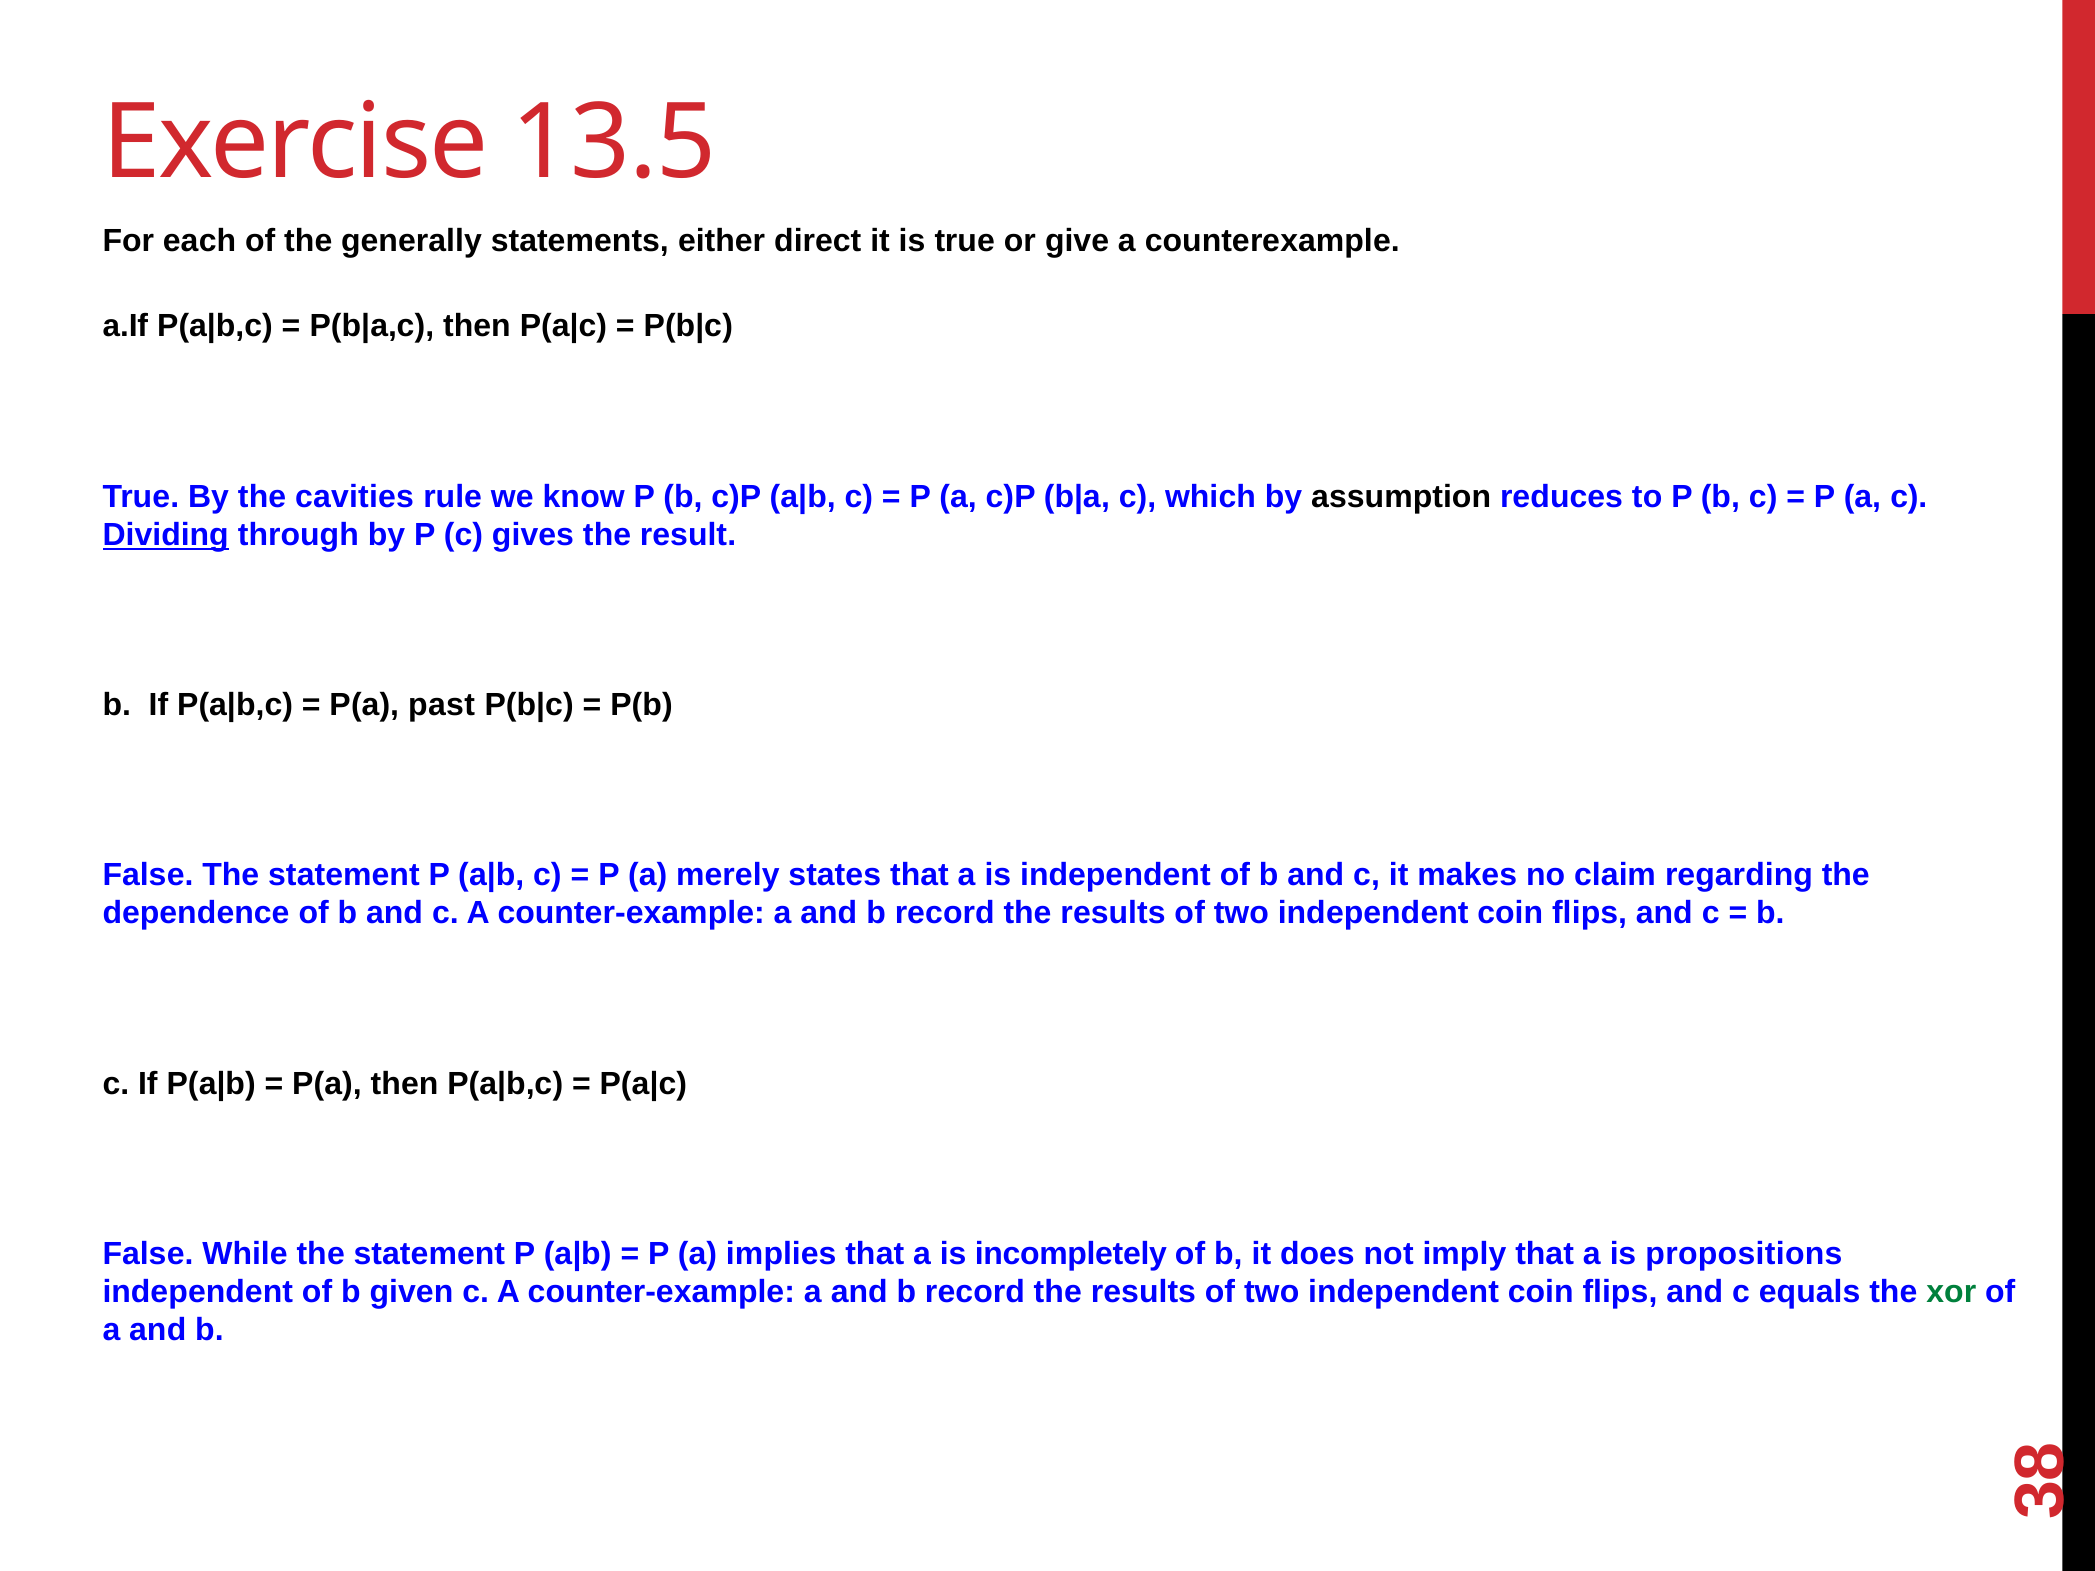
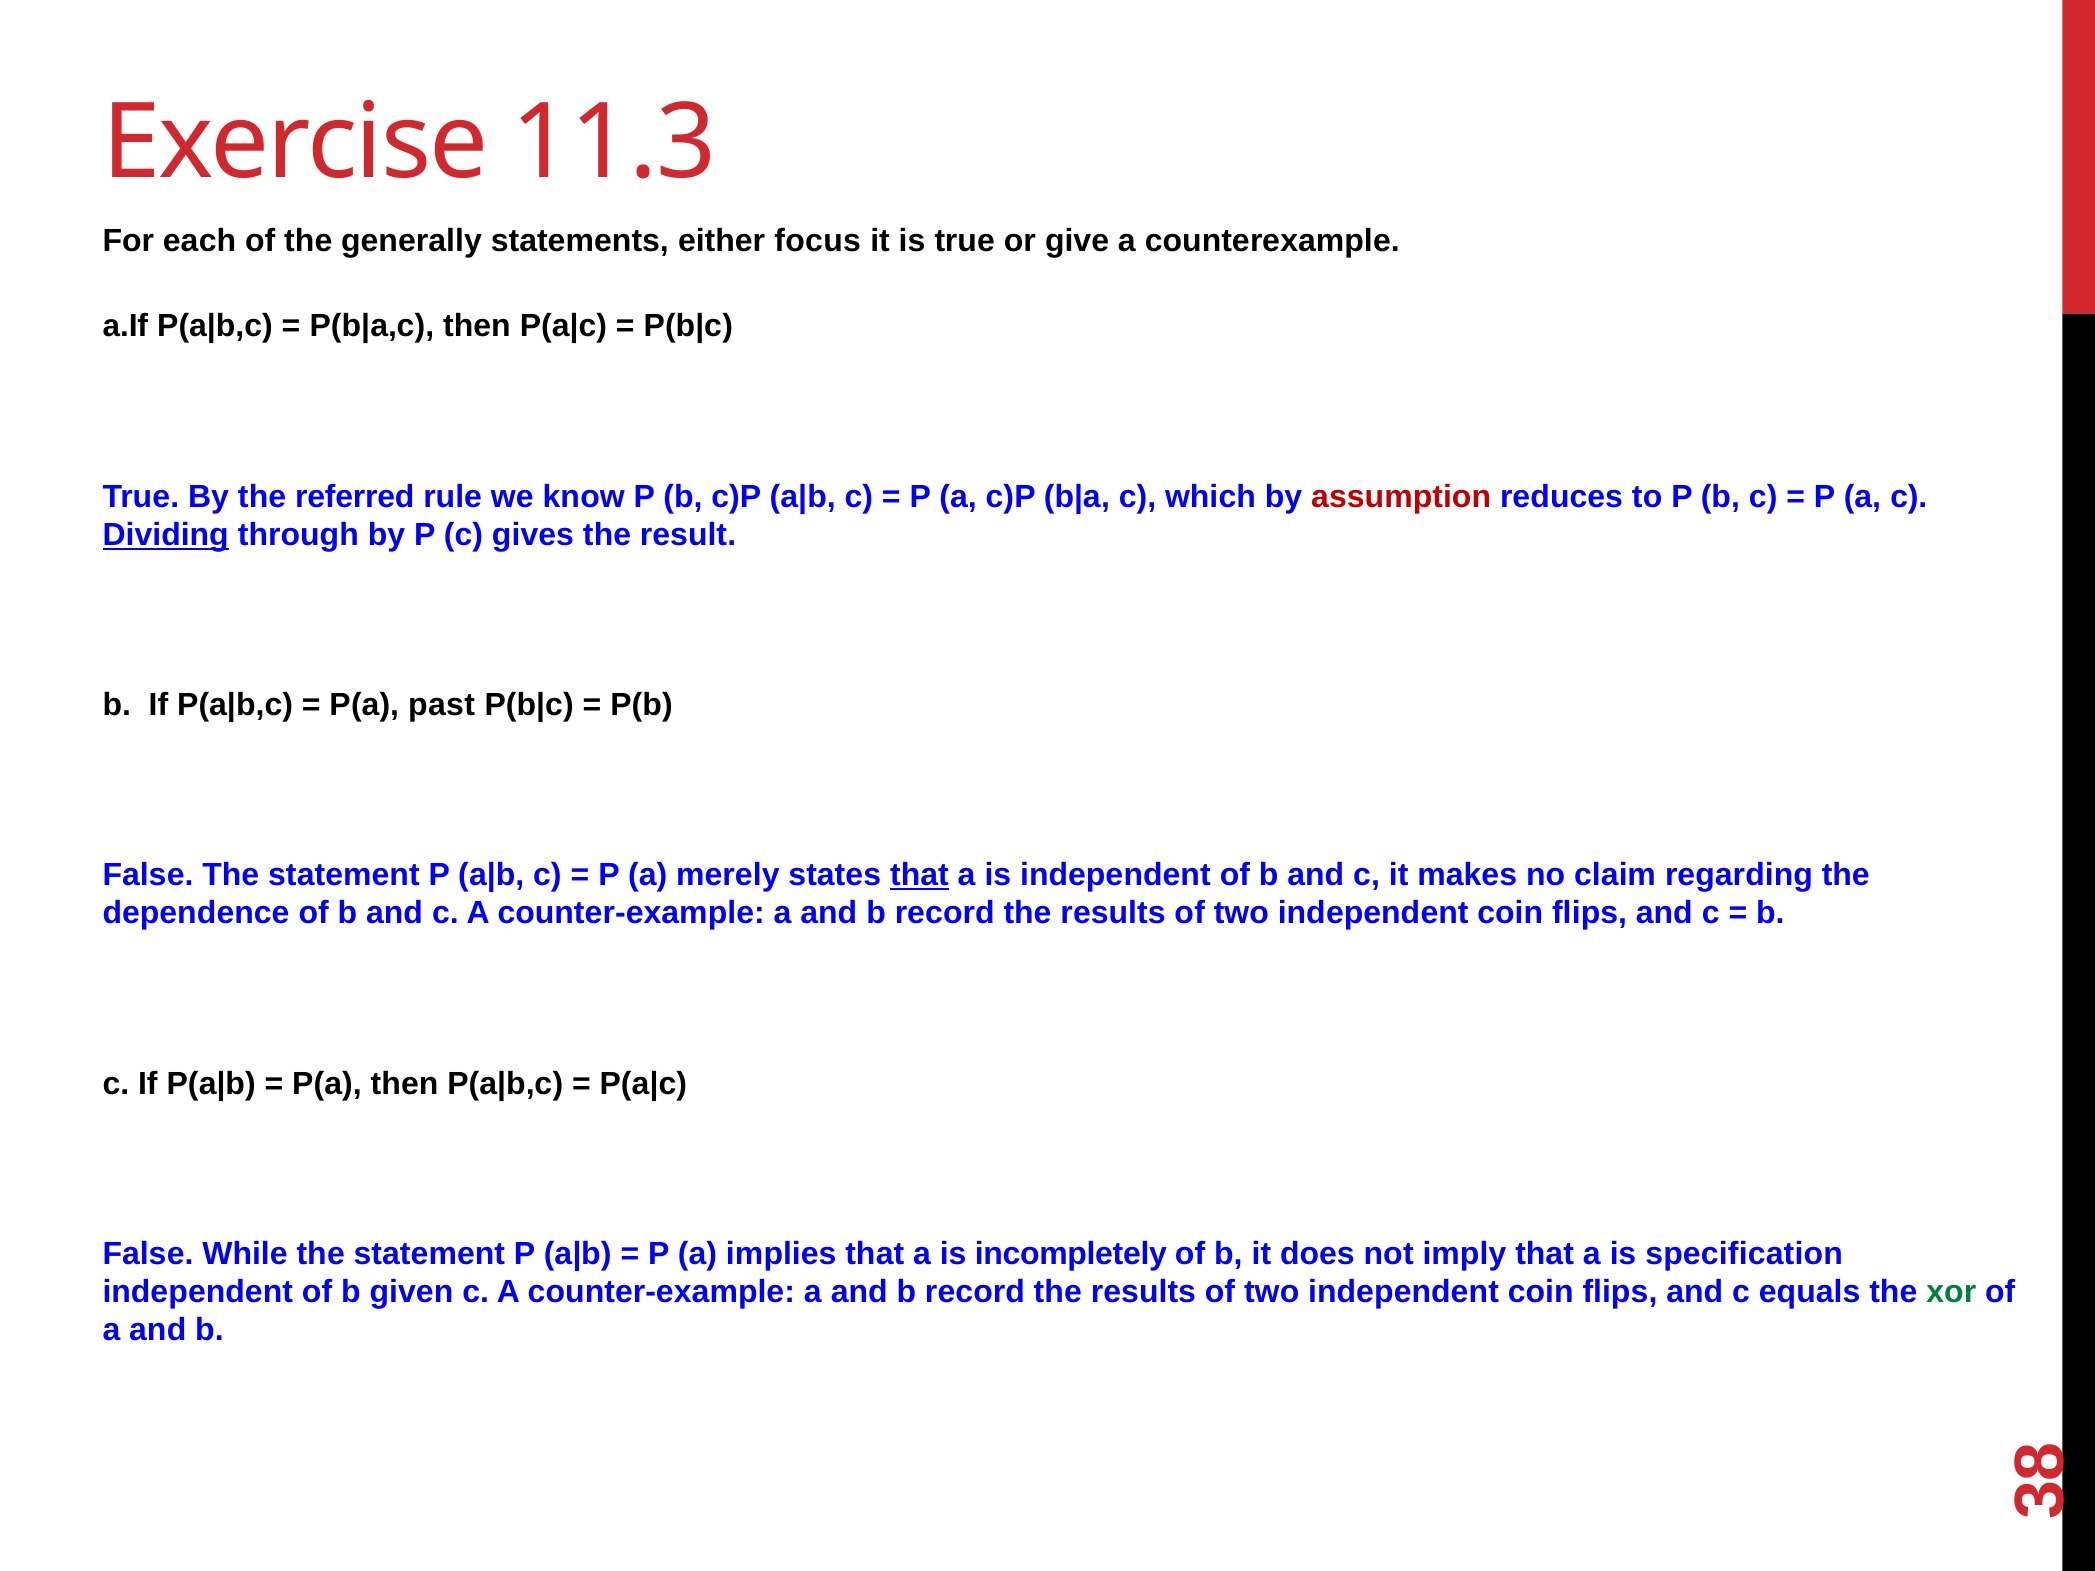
13.5: 13.5 -> 11.3
direct: direct -> focus
cavities: cavities -> referred
assumption colour: black -> red
that at (919, 875) underline: none -> present
propositions: propositions -> specification
